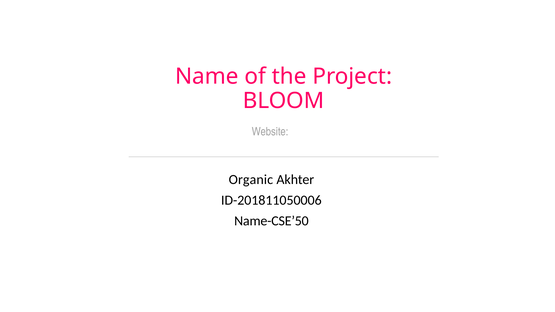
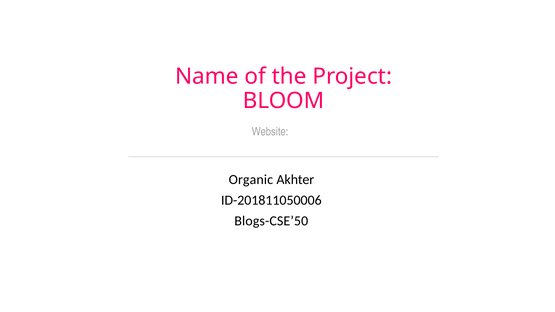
Name-CSE’50: Name-CSE’50 -> Blogs-CSE’50
